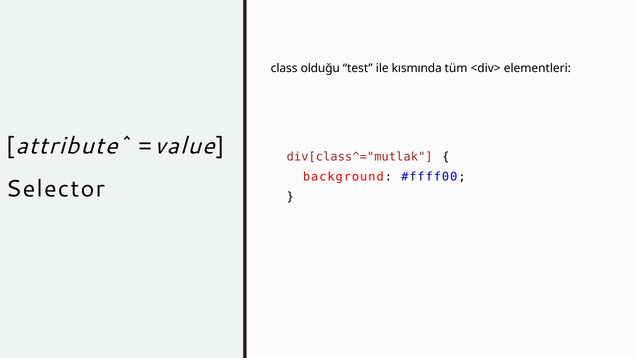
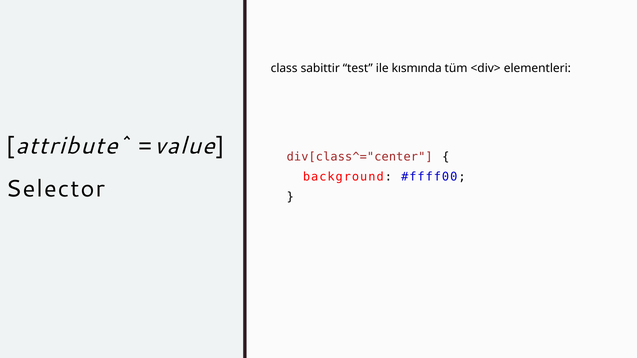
olduğu: olduğu -> sabittir
div[class^="mutlak: div[class^="mutlak -> div[class^="center
